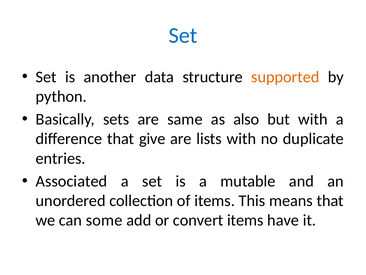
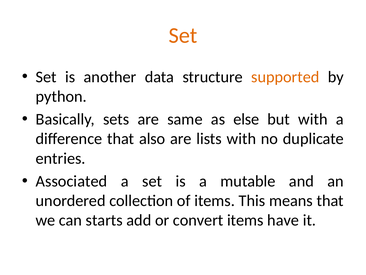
Set at (183, 35) colour: blue -> orange
also: also -> else
give: give -> also
some: some -> starts
